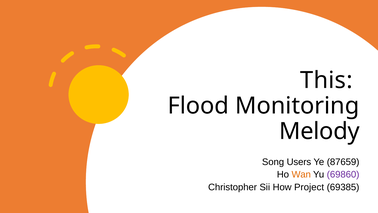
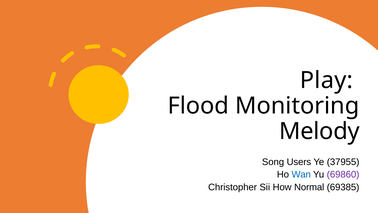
This: This -> Play
87659: 87659 -> 37955
Wan colour: orange -> blue
Project: Project -> Normal
